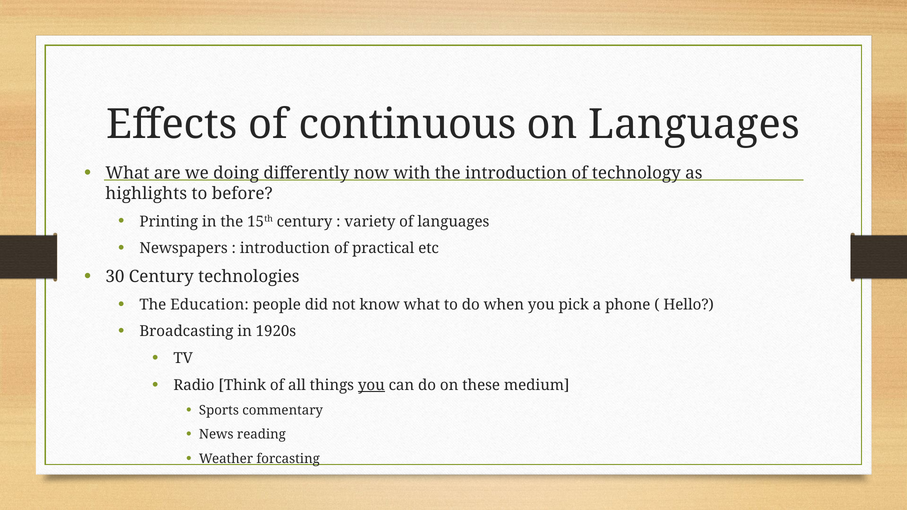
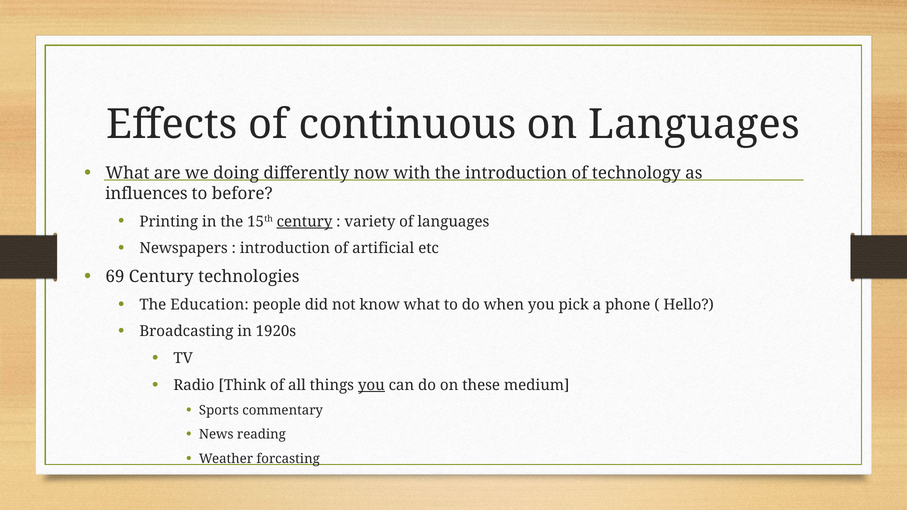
highlights: highlights -> influences
century at (304, 222) underline: none -> present
practical: practical -> artificial
30: 30 -> 69
